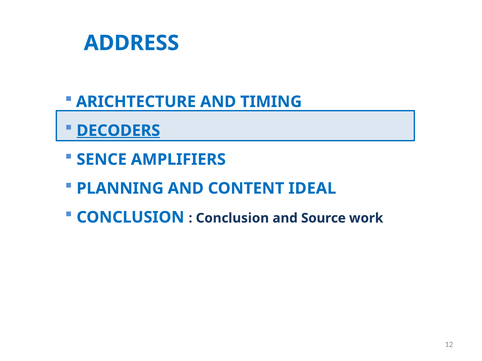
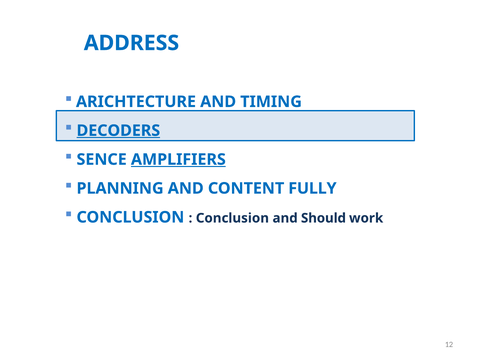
AMPLIFIERS underline: none -> present
IDEAL: IDEAL -> FULLY
Source: Source -> Should
